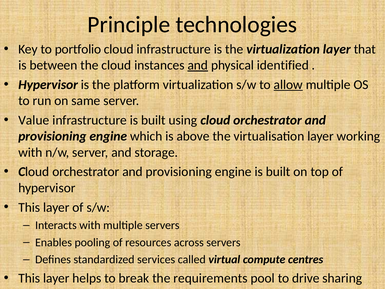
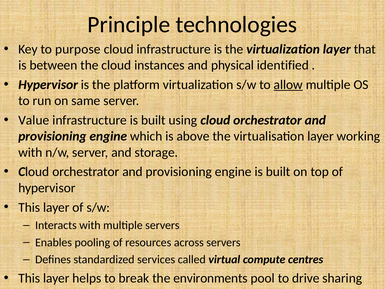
portfolio: portfolio -> purpose
and at (198, 65) underline: present -> none
requirements: requirements -> environments
